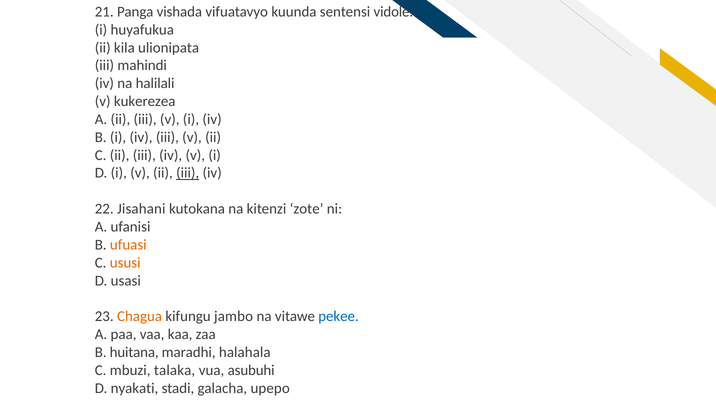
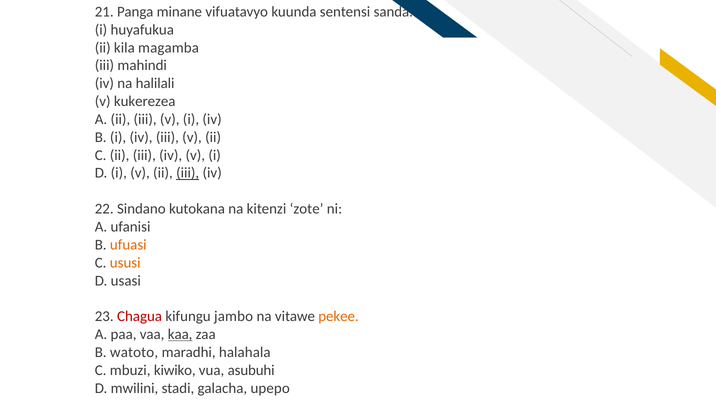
vishada: vishada -> minane
vidole: vidole -> sanda
ulionipata: ulionipata -> magamba
Jisahani: Jisahani -> Sindano
Chagua colour: orange -> red
pekee colour: blue -> orange
kaa underline: none -> present
huitana: huitana -> watoto
talaka: talaka -> kiwiko
nyakati: nyakati -> mwilini
